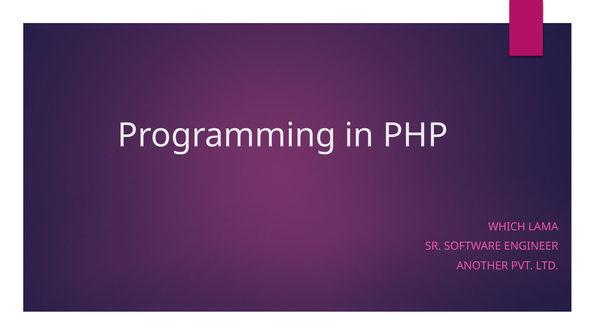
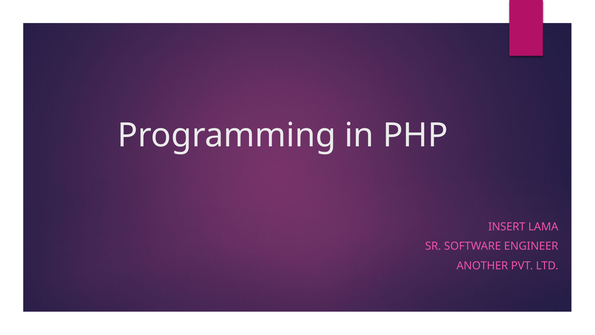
WHICH: WHICH -> INSERT
